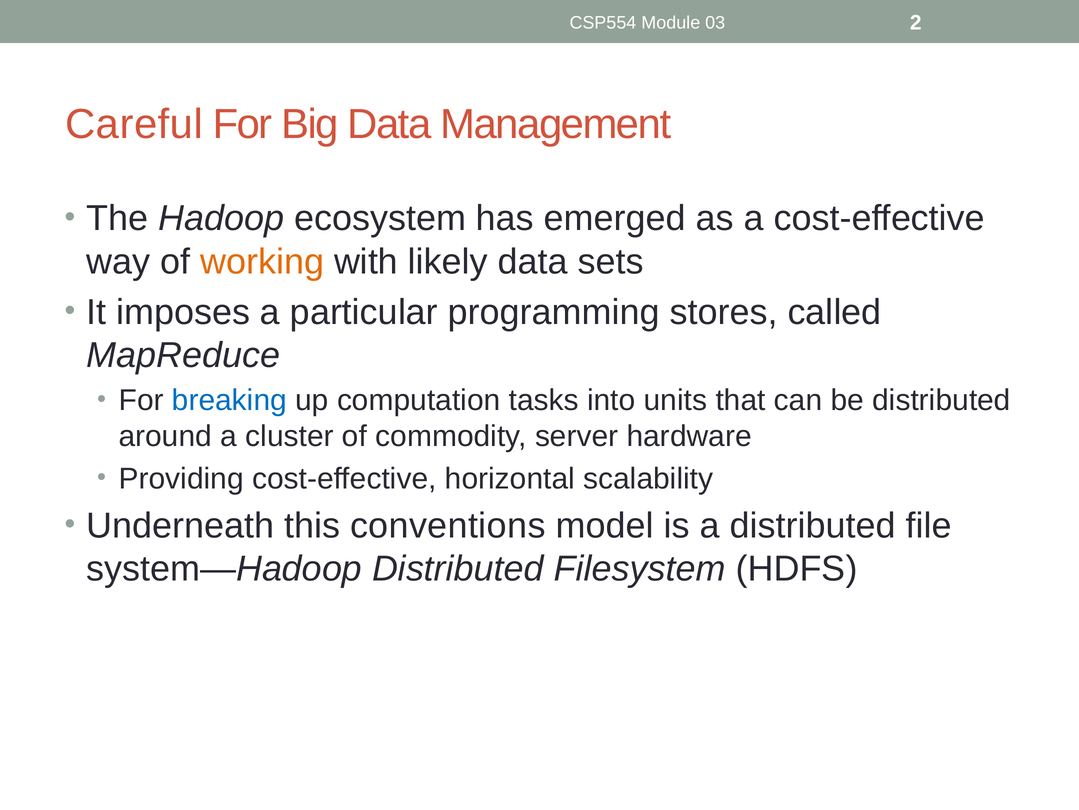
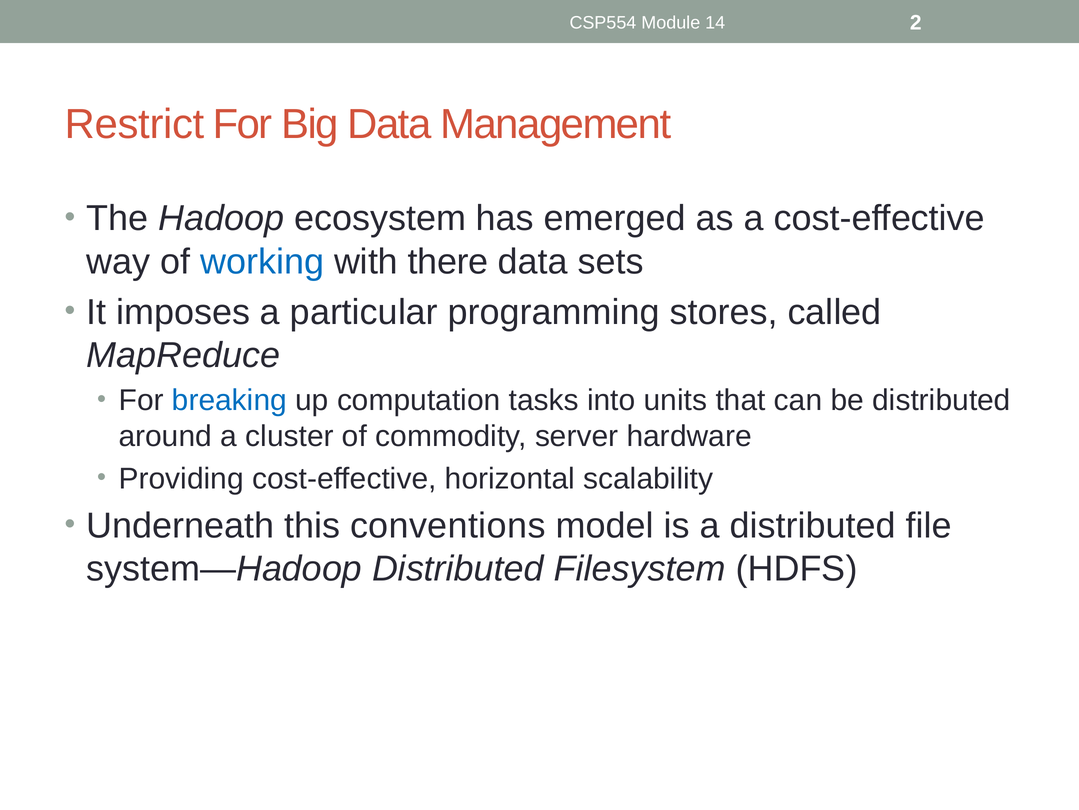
03: 03 -> 14
Careful: Careful -> Restrict
working colour: orange -> blue
likely: likely -> there
